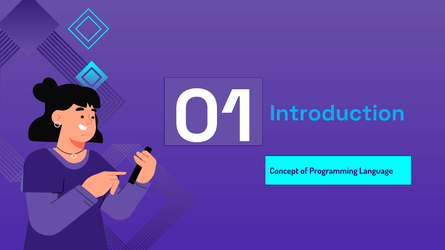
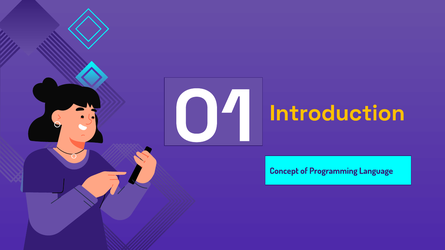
Introduction colour: light blue -> yellow
